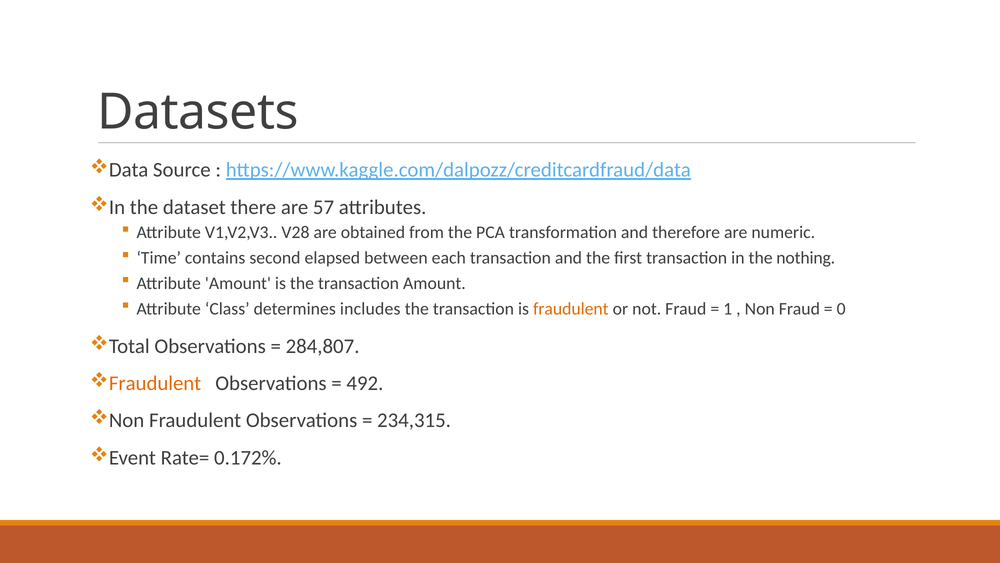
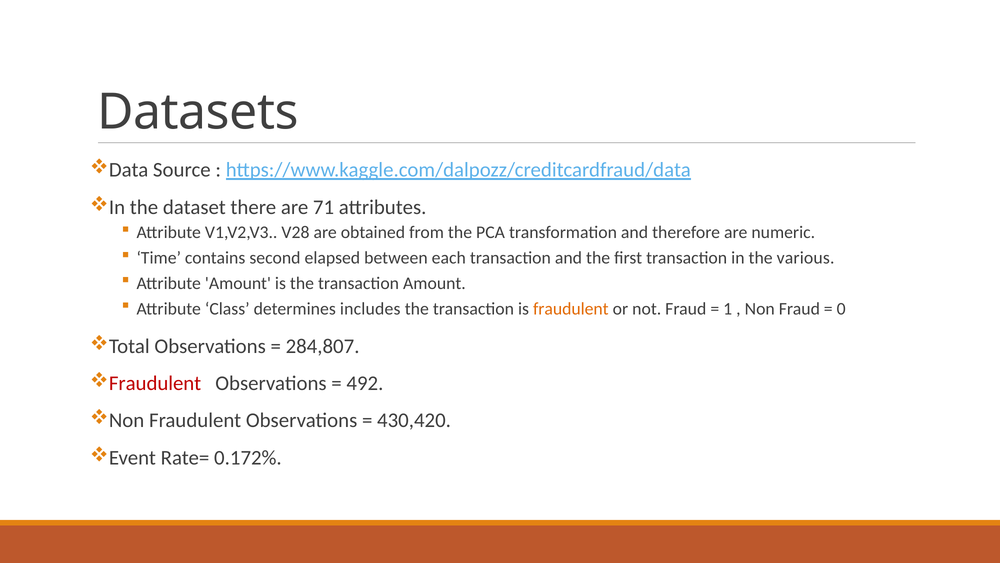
57: 57 -> 71
nothing: nothing -> various
Fraudulent at (155, 383) colour: orange -> red
234,315: 234,315 -> 430,420
